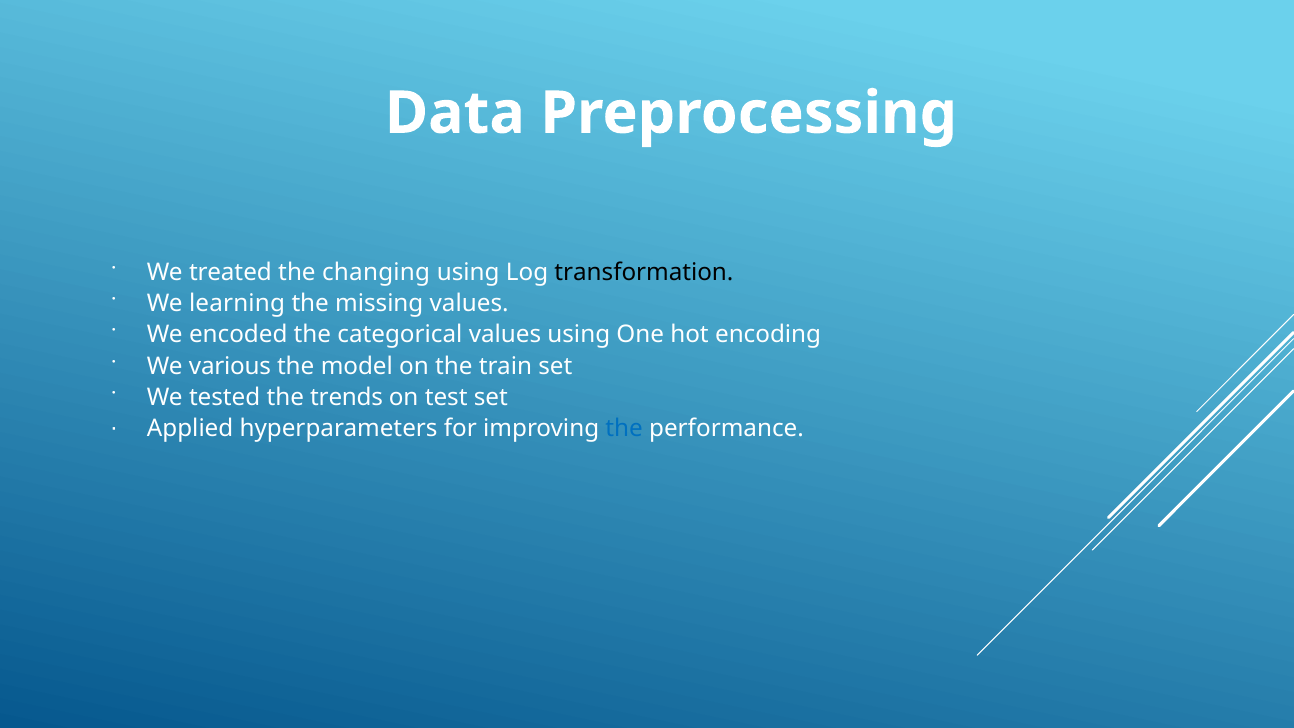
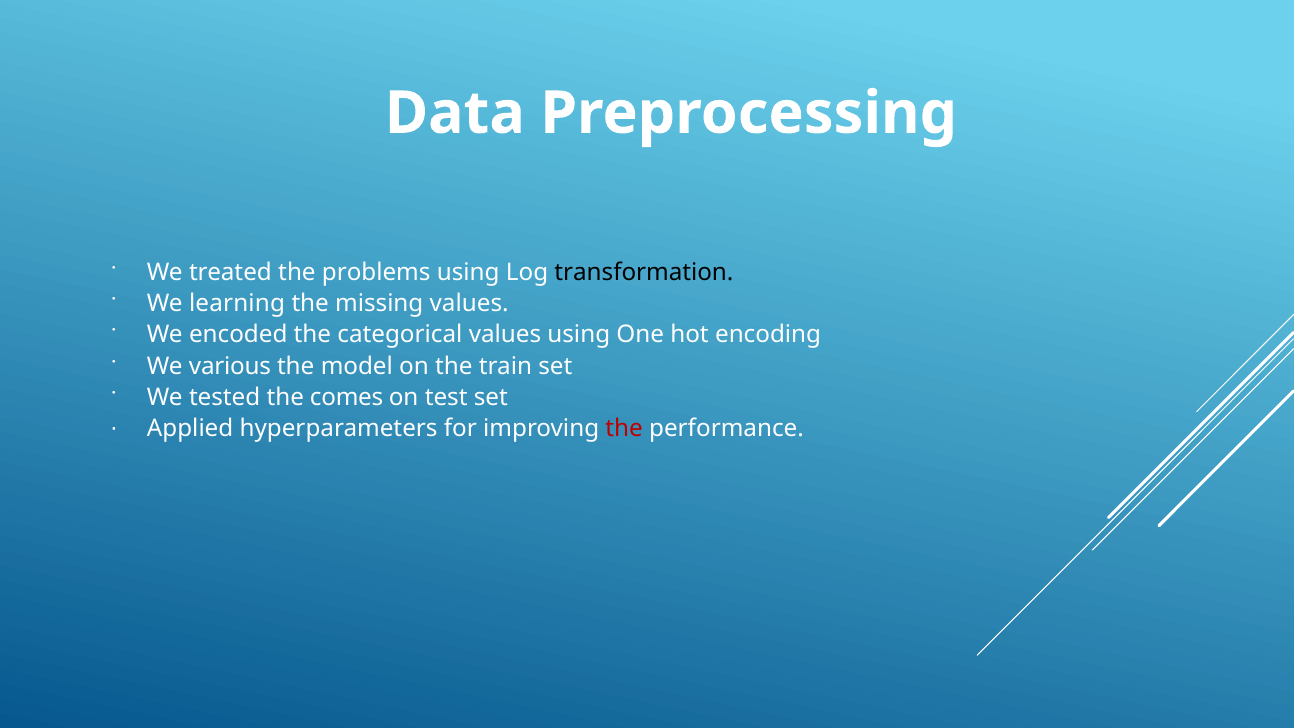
changing: changing -> problems
trends: trends -> comes
the at (624, 428) colour: blue -> red
